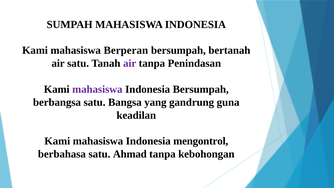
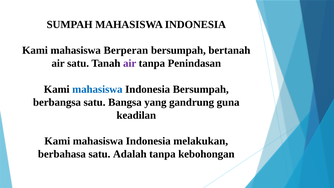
mahasiswa at (97, 89) colour: purple -> blue
mengontrol: mengontrol -> melakukan
Ahmad: Ahmad -> Adalah
